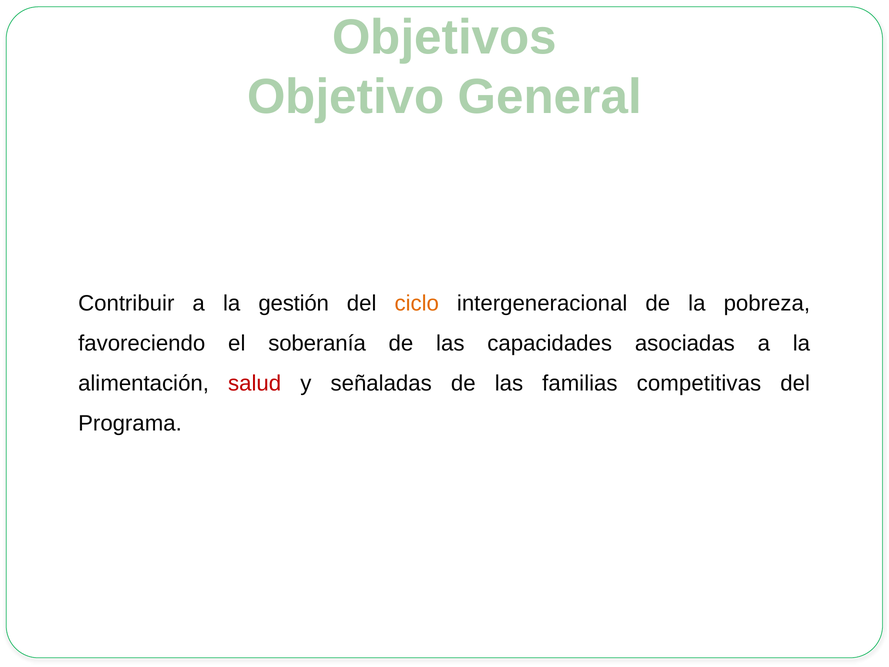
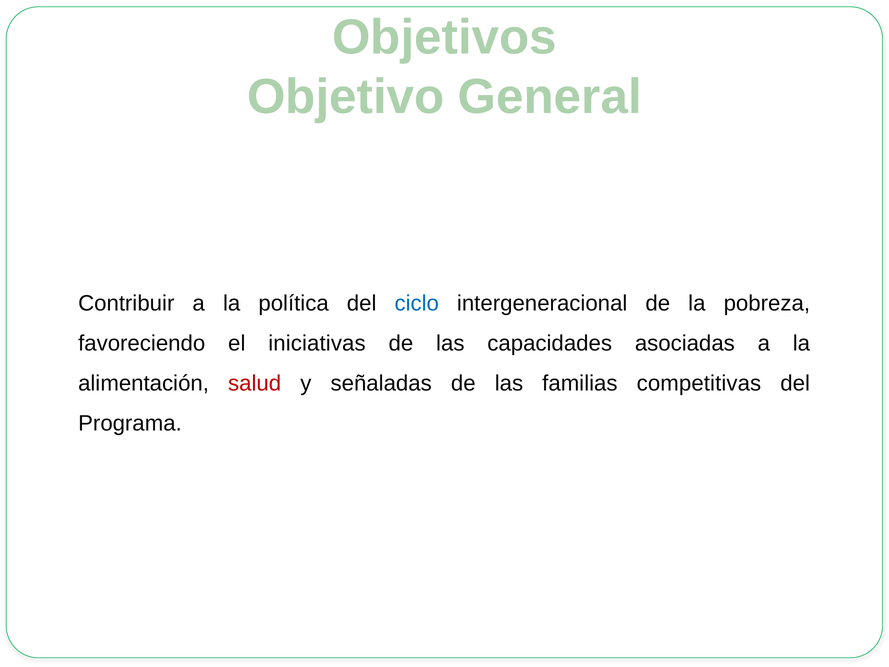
gestión: gestión -> política
ciclo colour: orange -> blue
soberanía: soberanía -> iniciativas
